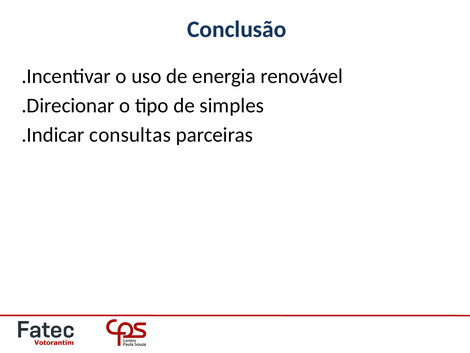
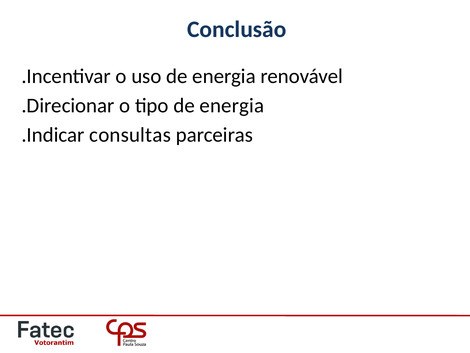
tipo de simples: simples -> energia
